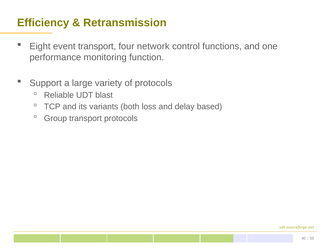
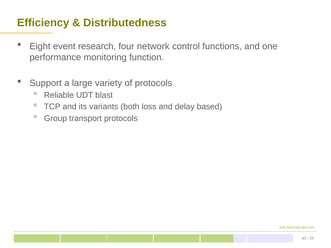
Retransmission: Retransmission -> Distributedness
event transport: transport -> research
